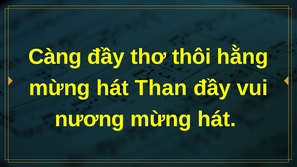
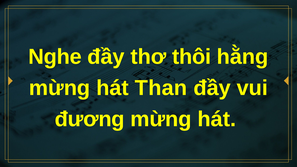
Càng: Càng -> Nghe
nương: nương -> đương
